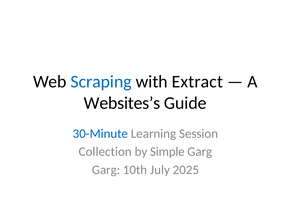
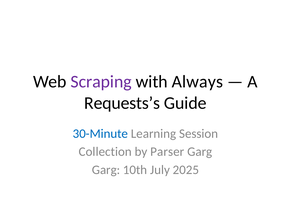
Scraping colour: blue -> purple
Extract: Extract -> Always
Websites’s: Websites’s -> Requests’s
Simple: Simple -> Parser
